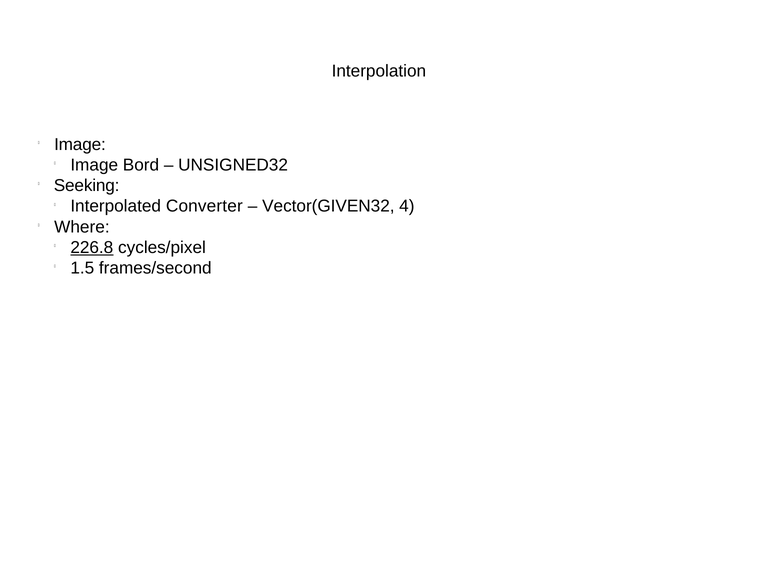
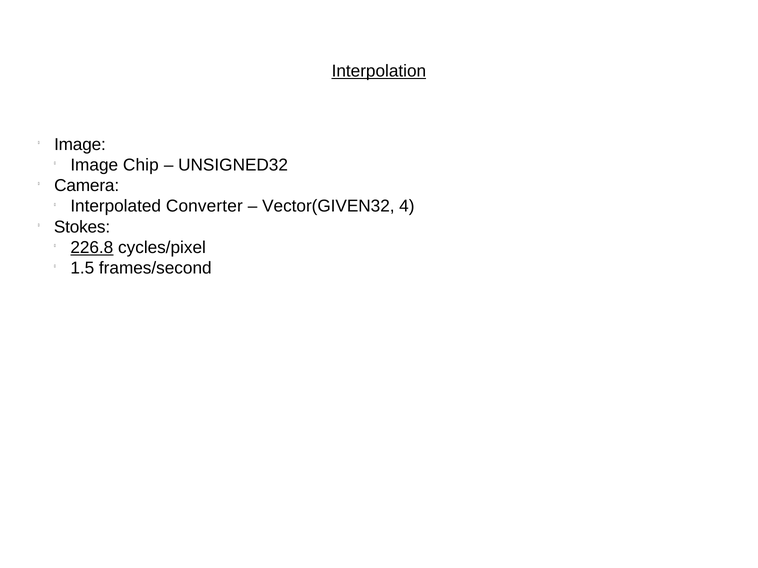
Interpolation underline: none -> present
Bord: Bord -> Chip
Seeking: Seeking -> Camera
Where: Where -> Stokes
